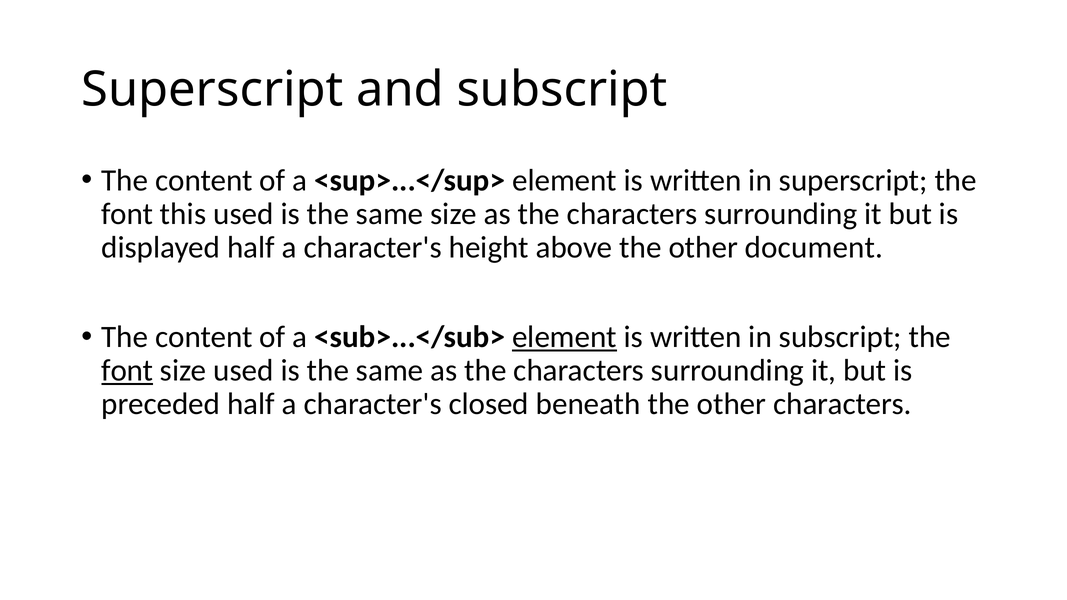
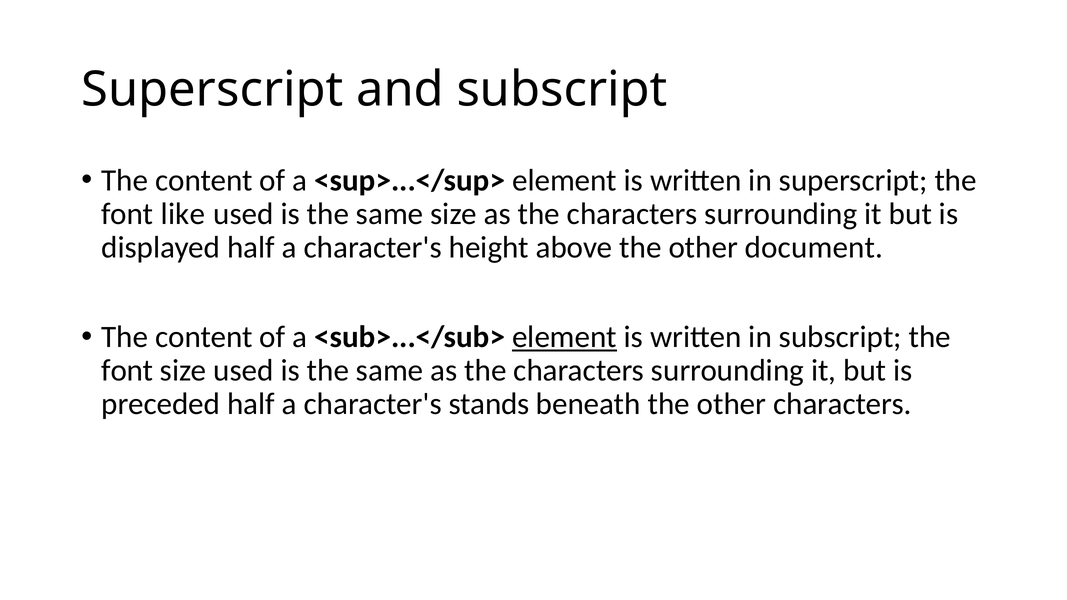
this: this -> like
font at (127, 371) underline: present -> none
closed: closed -> stands
